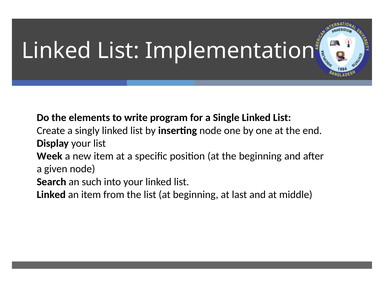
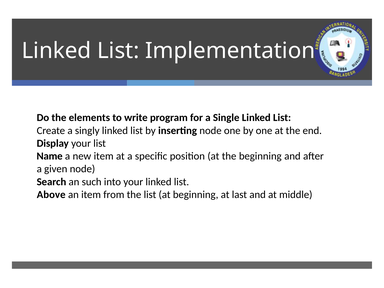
Week: Week -> Name
Linked at (51, 195): Linked -> Above
